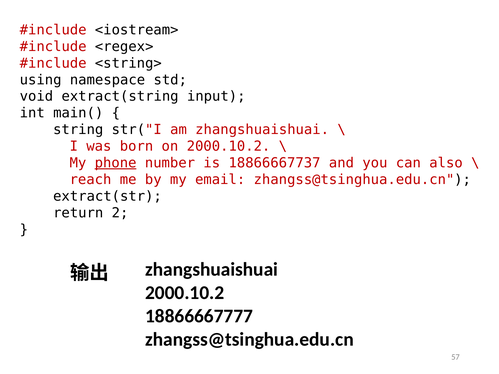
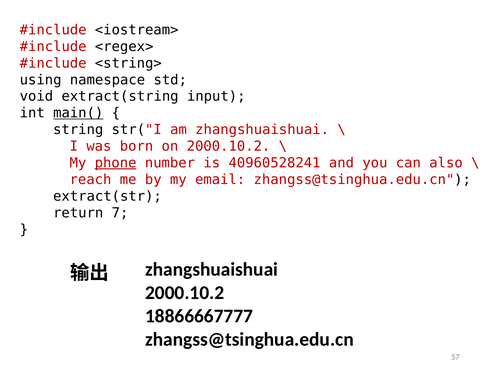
main( underline: none -> present
18866667737: 18866667737 -> 40960528241
2: 2 -> 7
